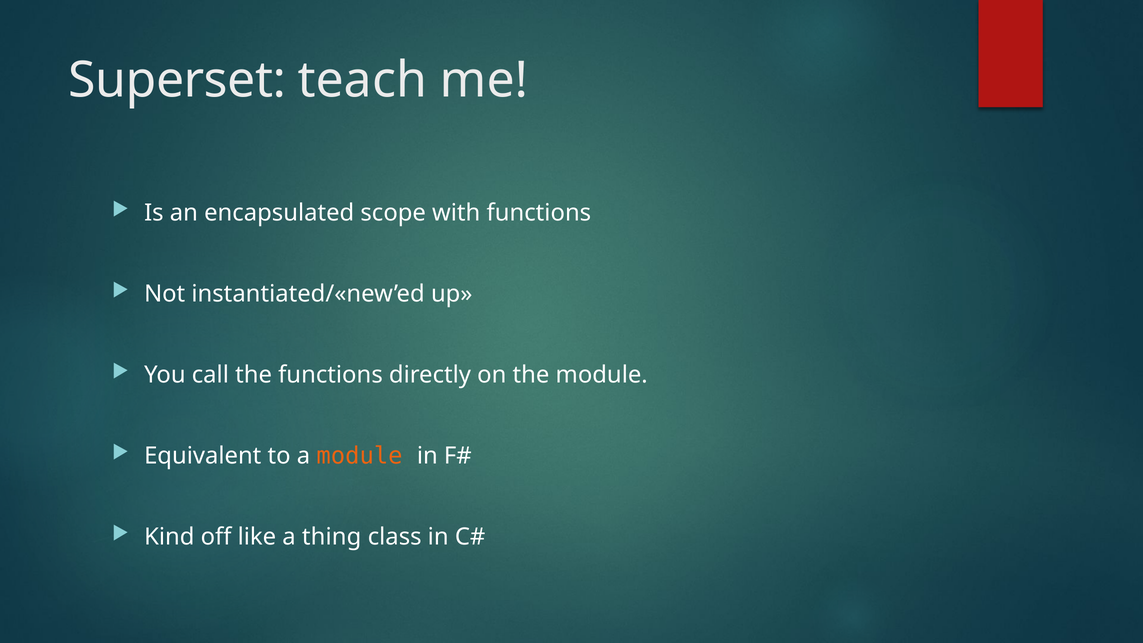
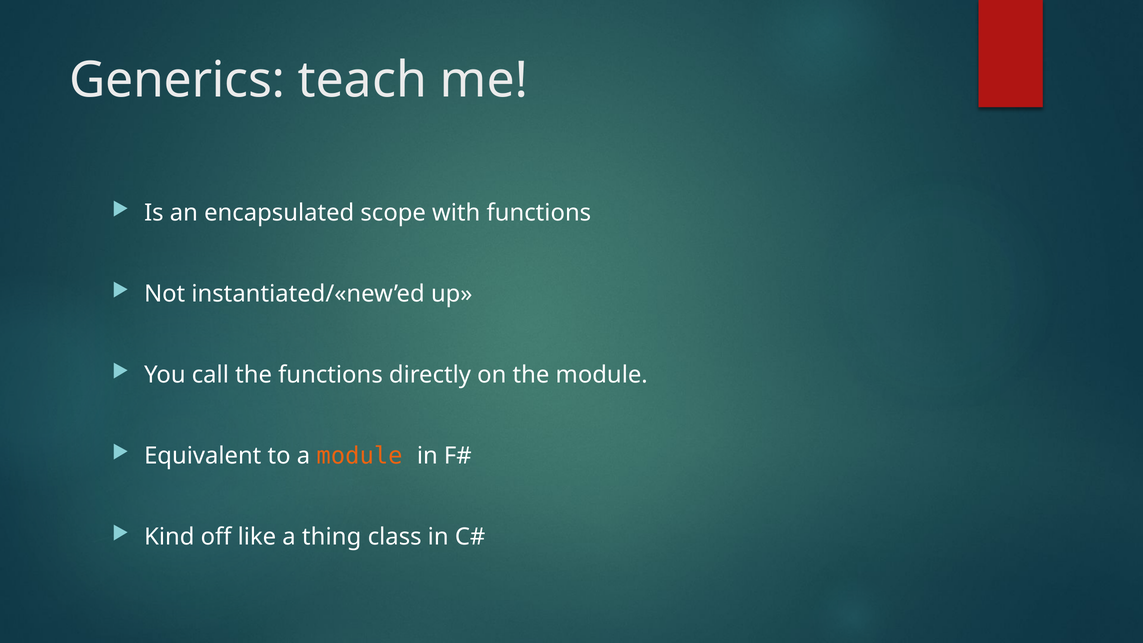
Superset: Superset -> Generics
